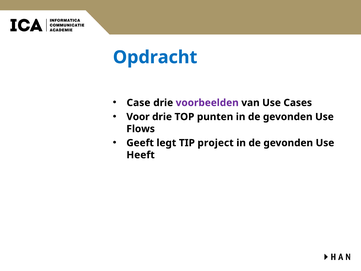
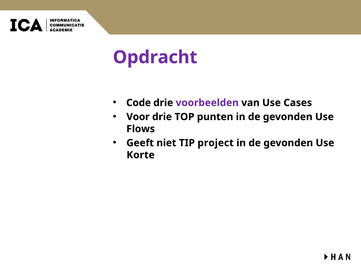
Opdracht colour: blue -> purple
Case: Case -> Code
legt: legt -> niet
Heeft: Heeft -> Korte
